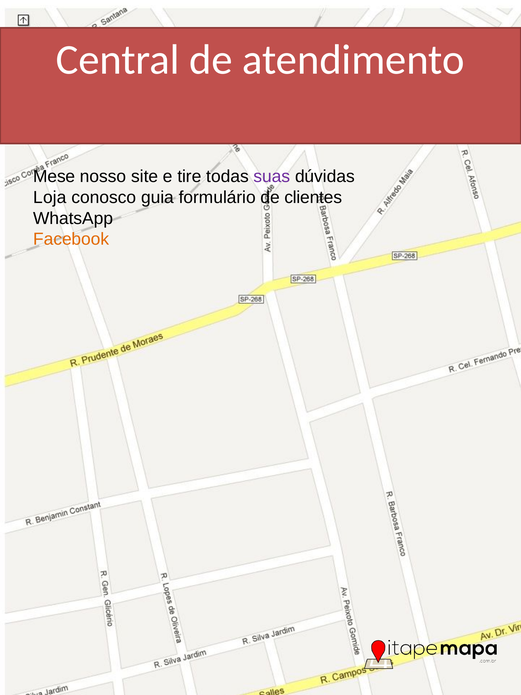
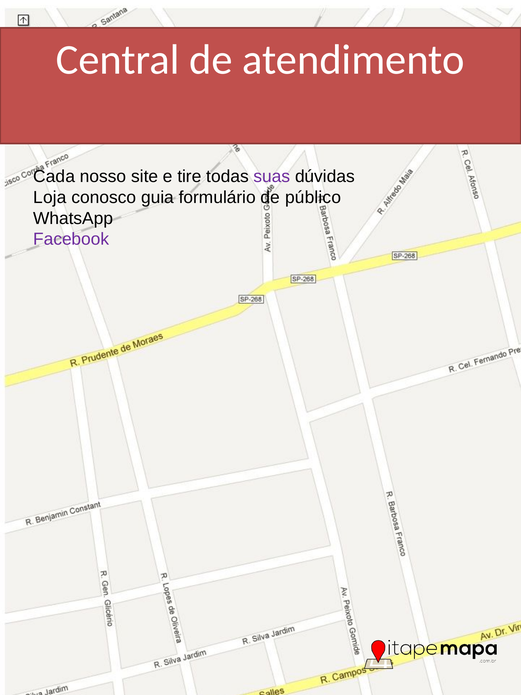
Mese: Mese -> Cada
clientes: clientes -> público
Facebook colour: orange -> purple
